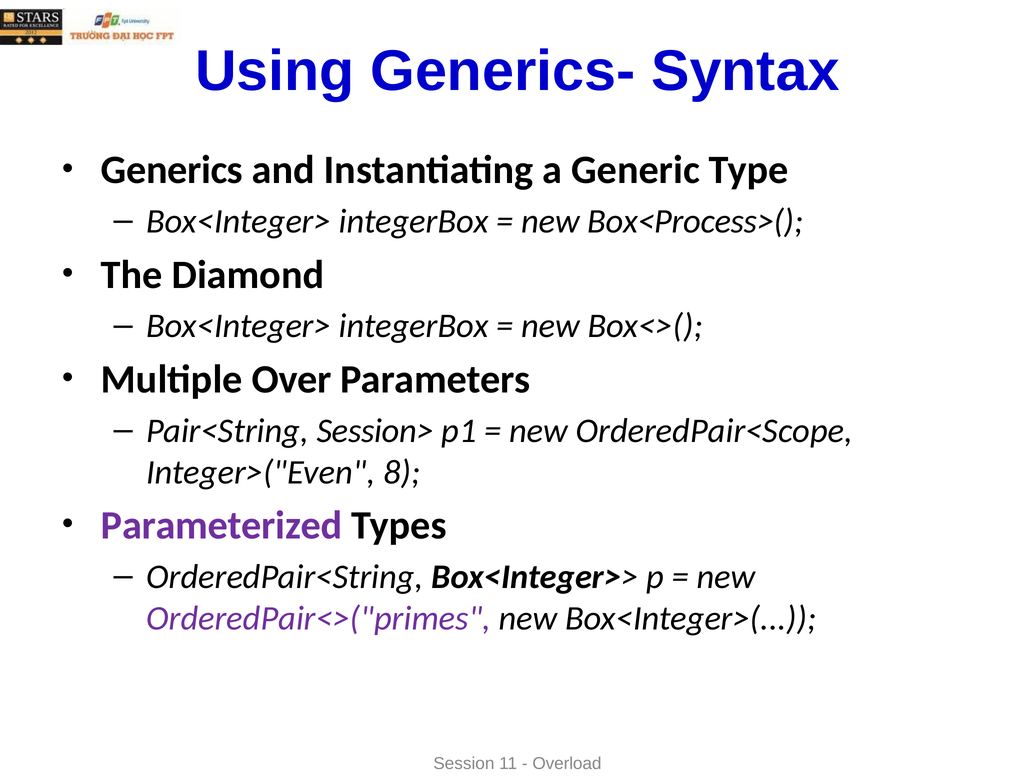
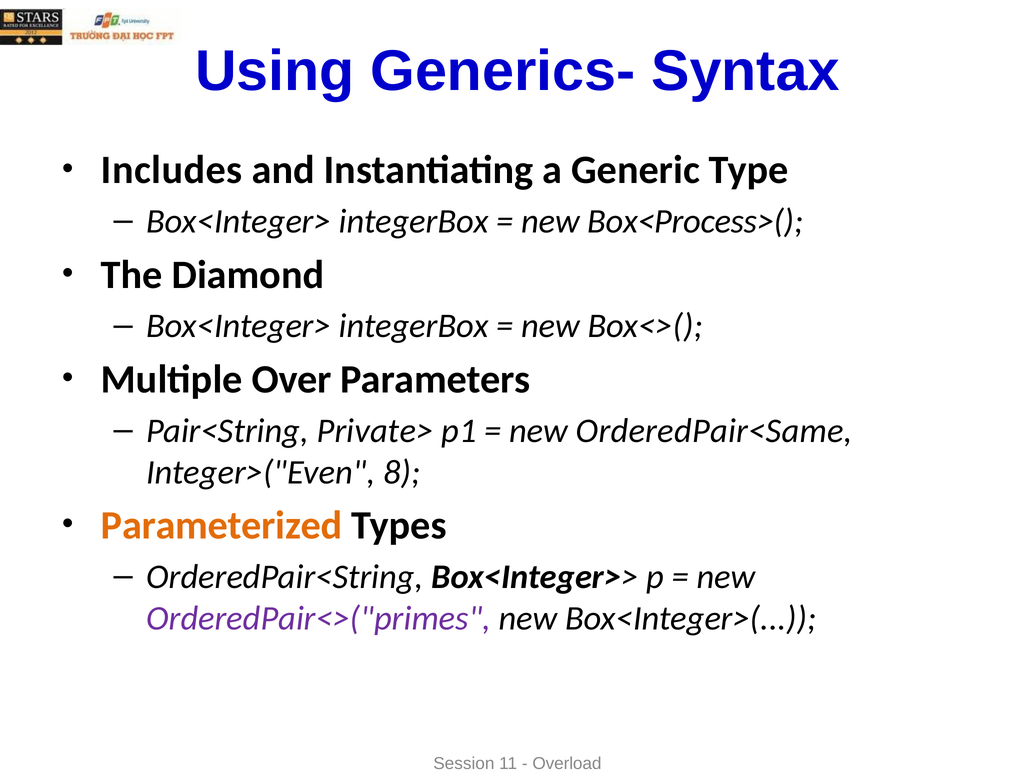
Generics: Generics -> Includes
Session>: Session> -> Private>
OrderedPair<Scope: OrderedPair<Scope -> OrderedPair<Same
Parameterized colour: purple -> orange
